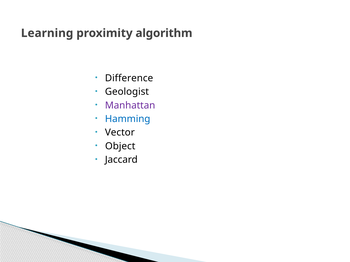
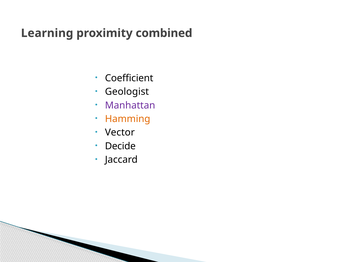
algorithm: algorithm -> combined
Difference: Difference -> Coefficient
Hamming colour: blue -> orange
Object: Object -> Decide
